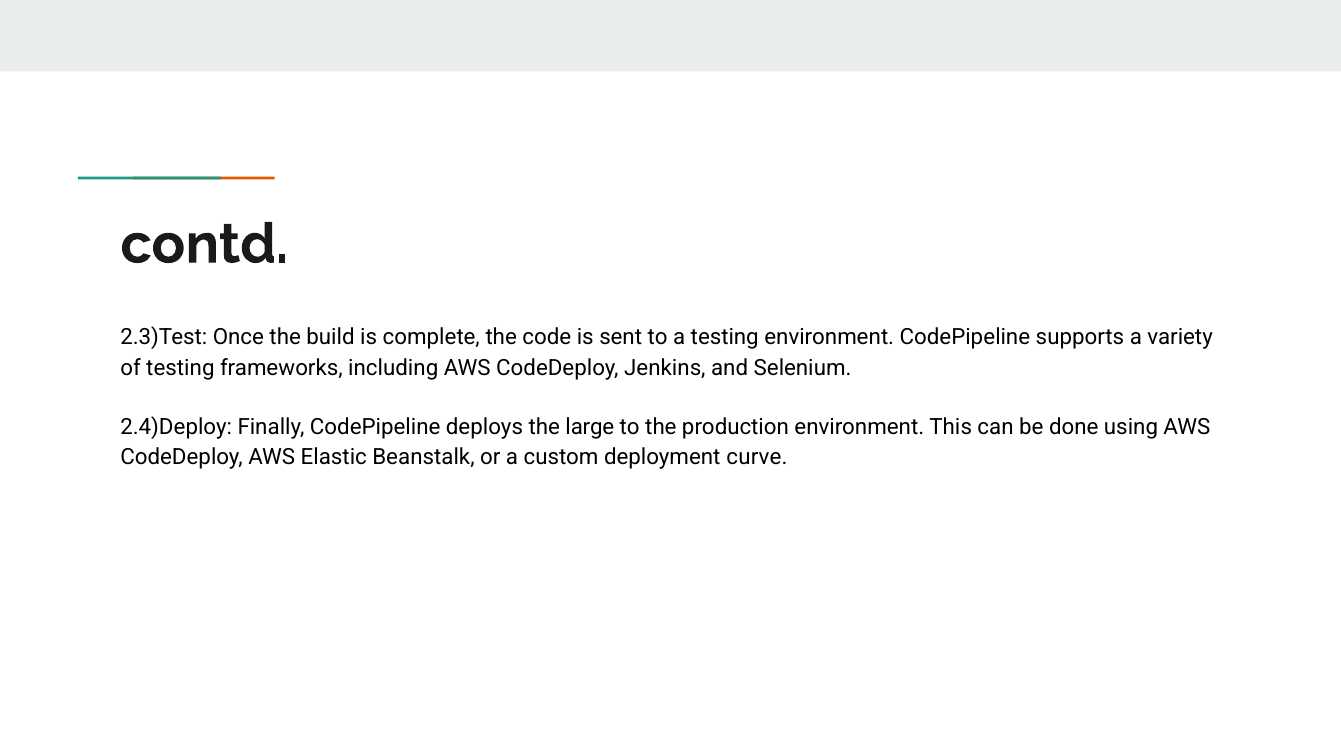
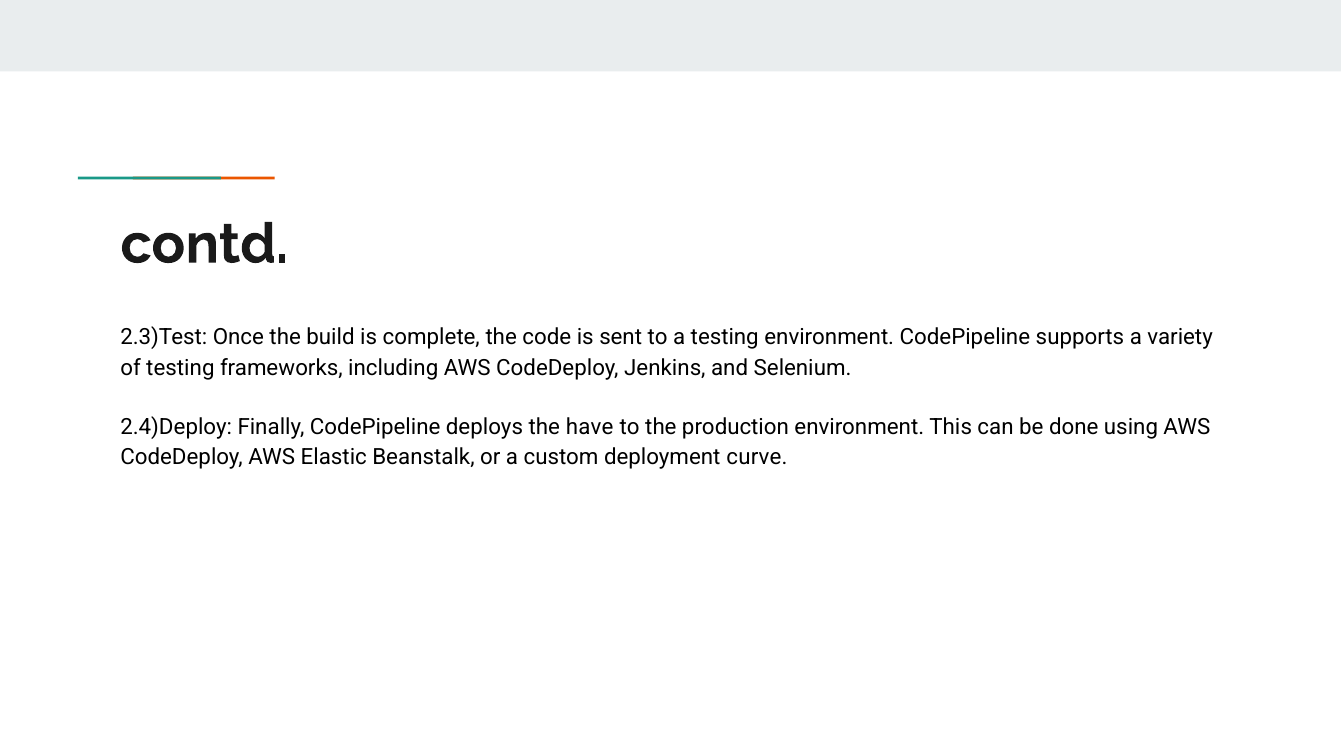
large: large -> have
